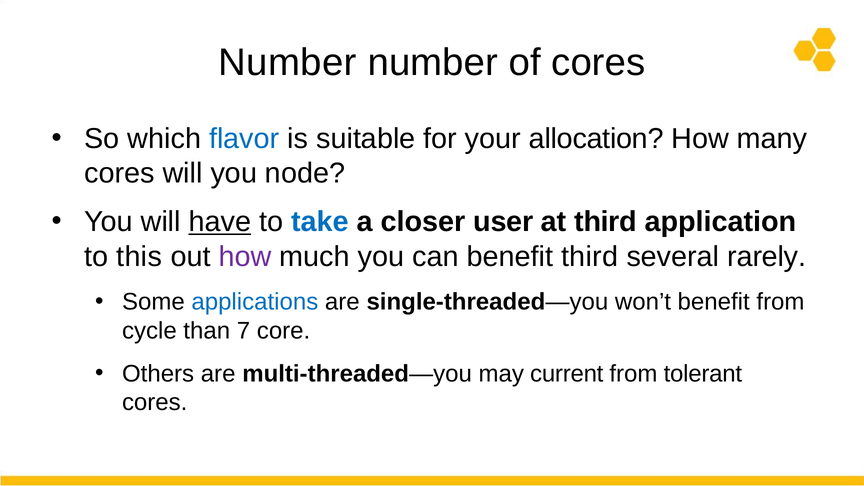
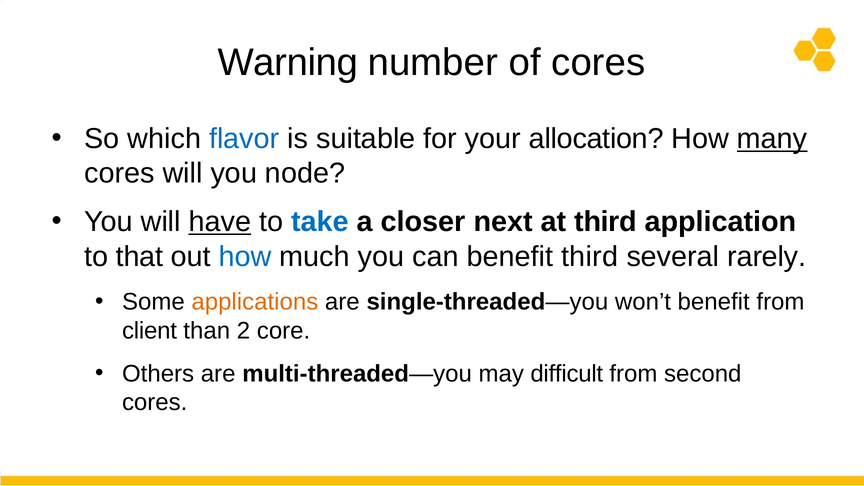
Number at (287, 63): Number -> Warning
many underline: none -> present
user: user -> next
this: this -> that
how at (245, 257) colour: purple -> blue
applications colour: blue -> orange
cycle: cycle -> client
7: 7 -> 2
current: current -> difficult
tolerant: tolerant -> second
